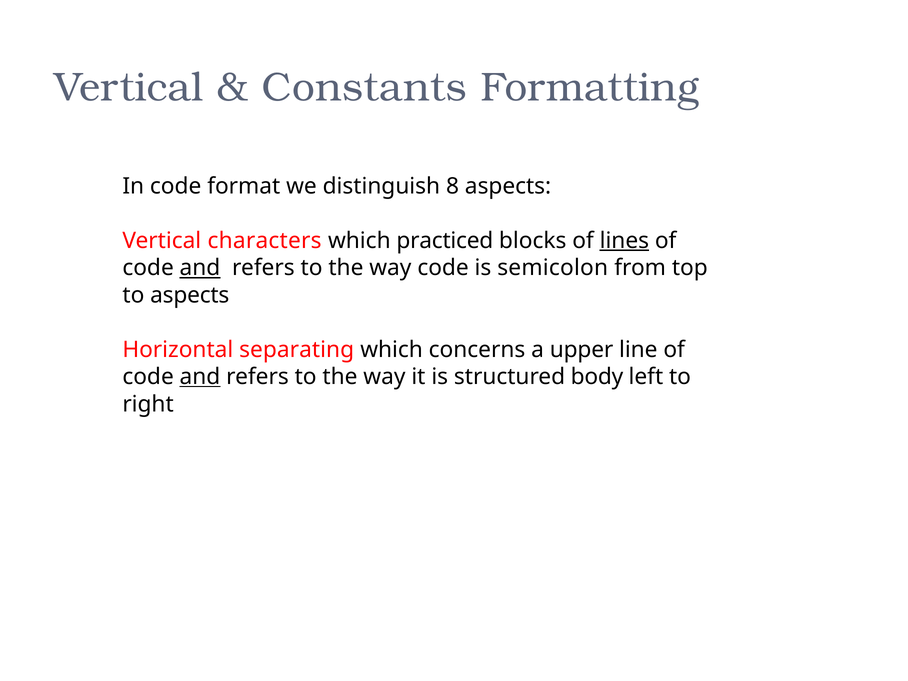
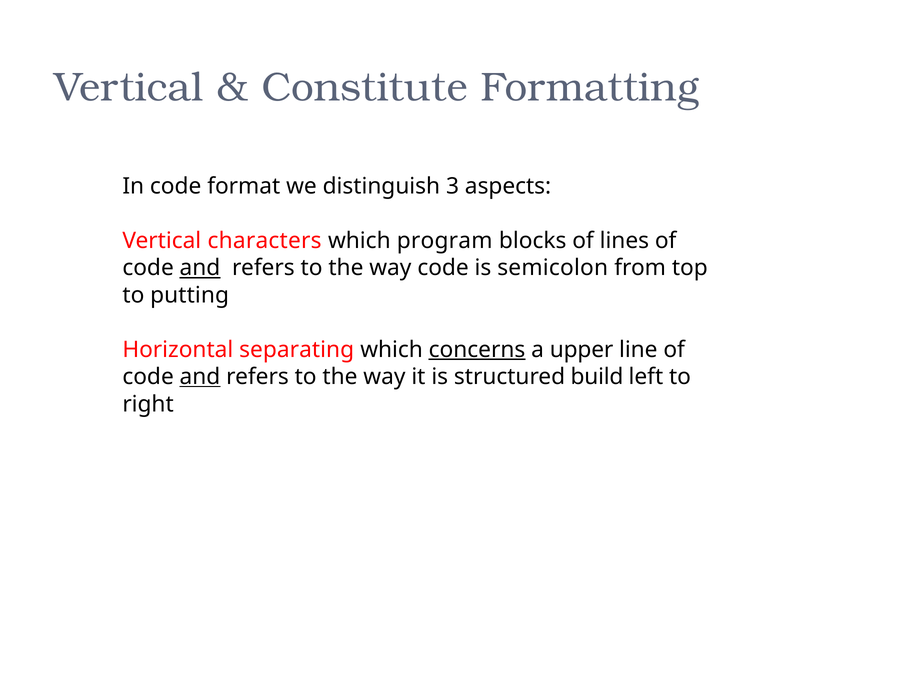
Constants: Constants -> Constitute
8: 8 -> 3
practiced: practiced -> program
lines underline: present -> none
to aspects: aspects -> putting
concerns underline: none -> present
body: body -> build
